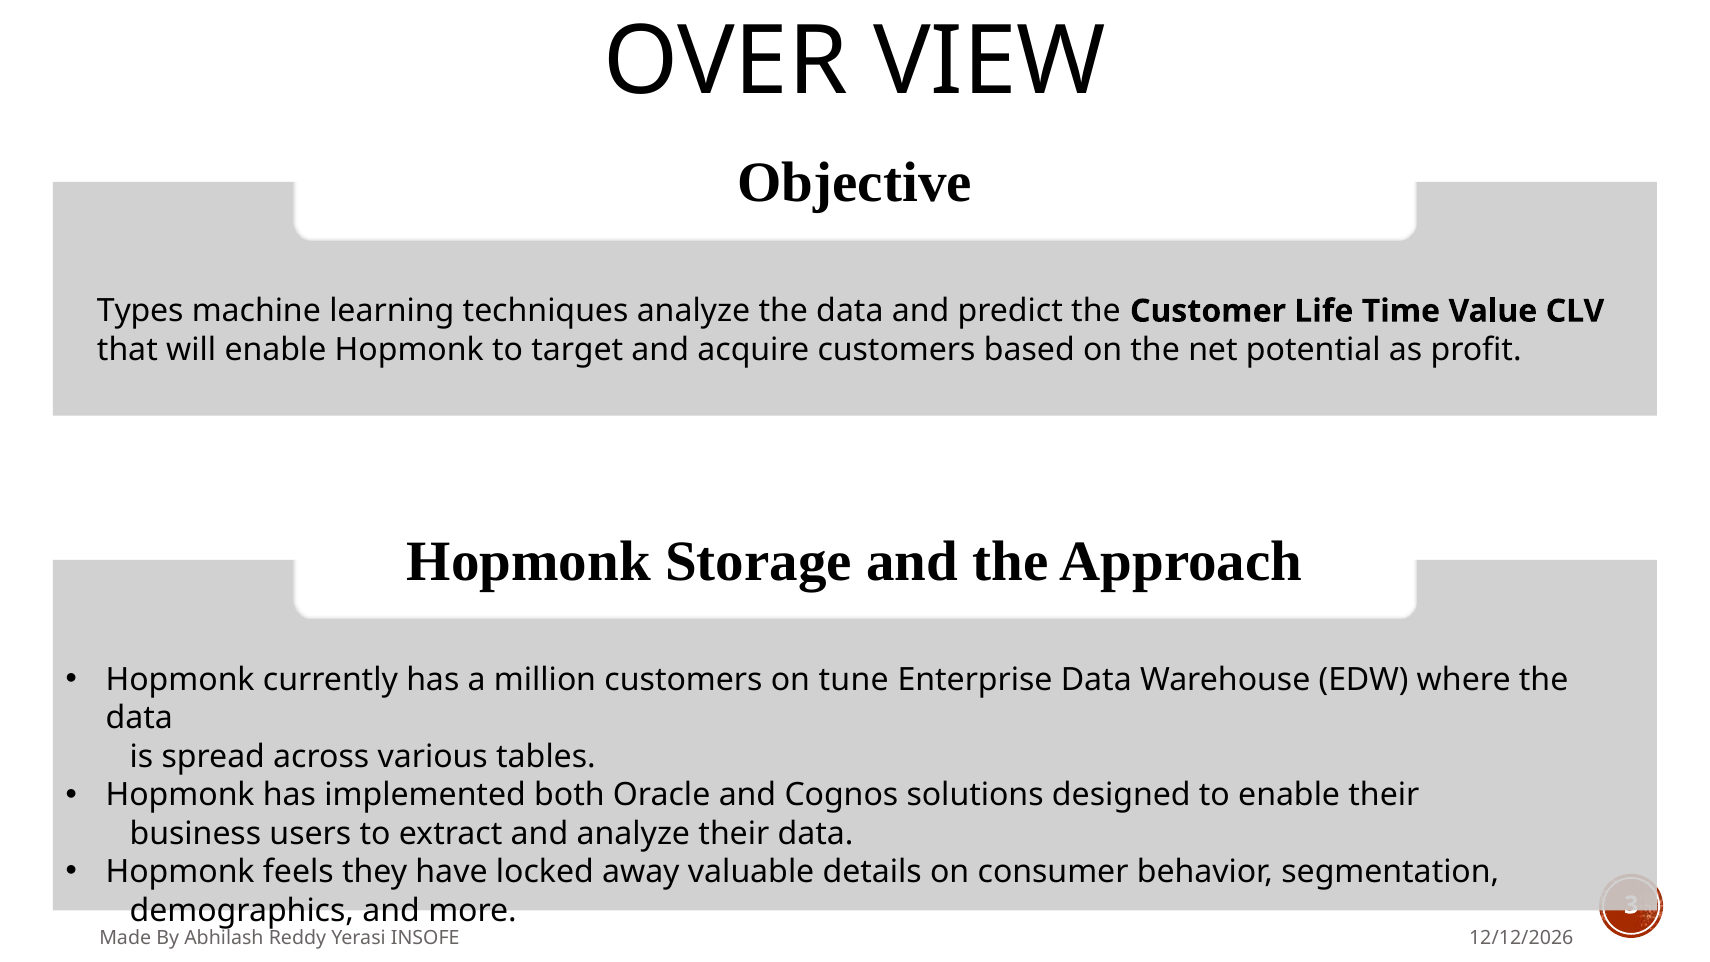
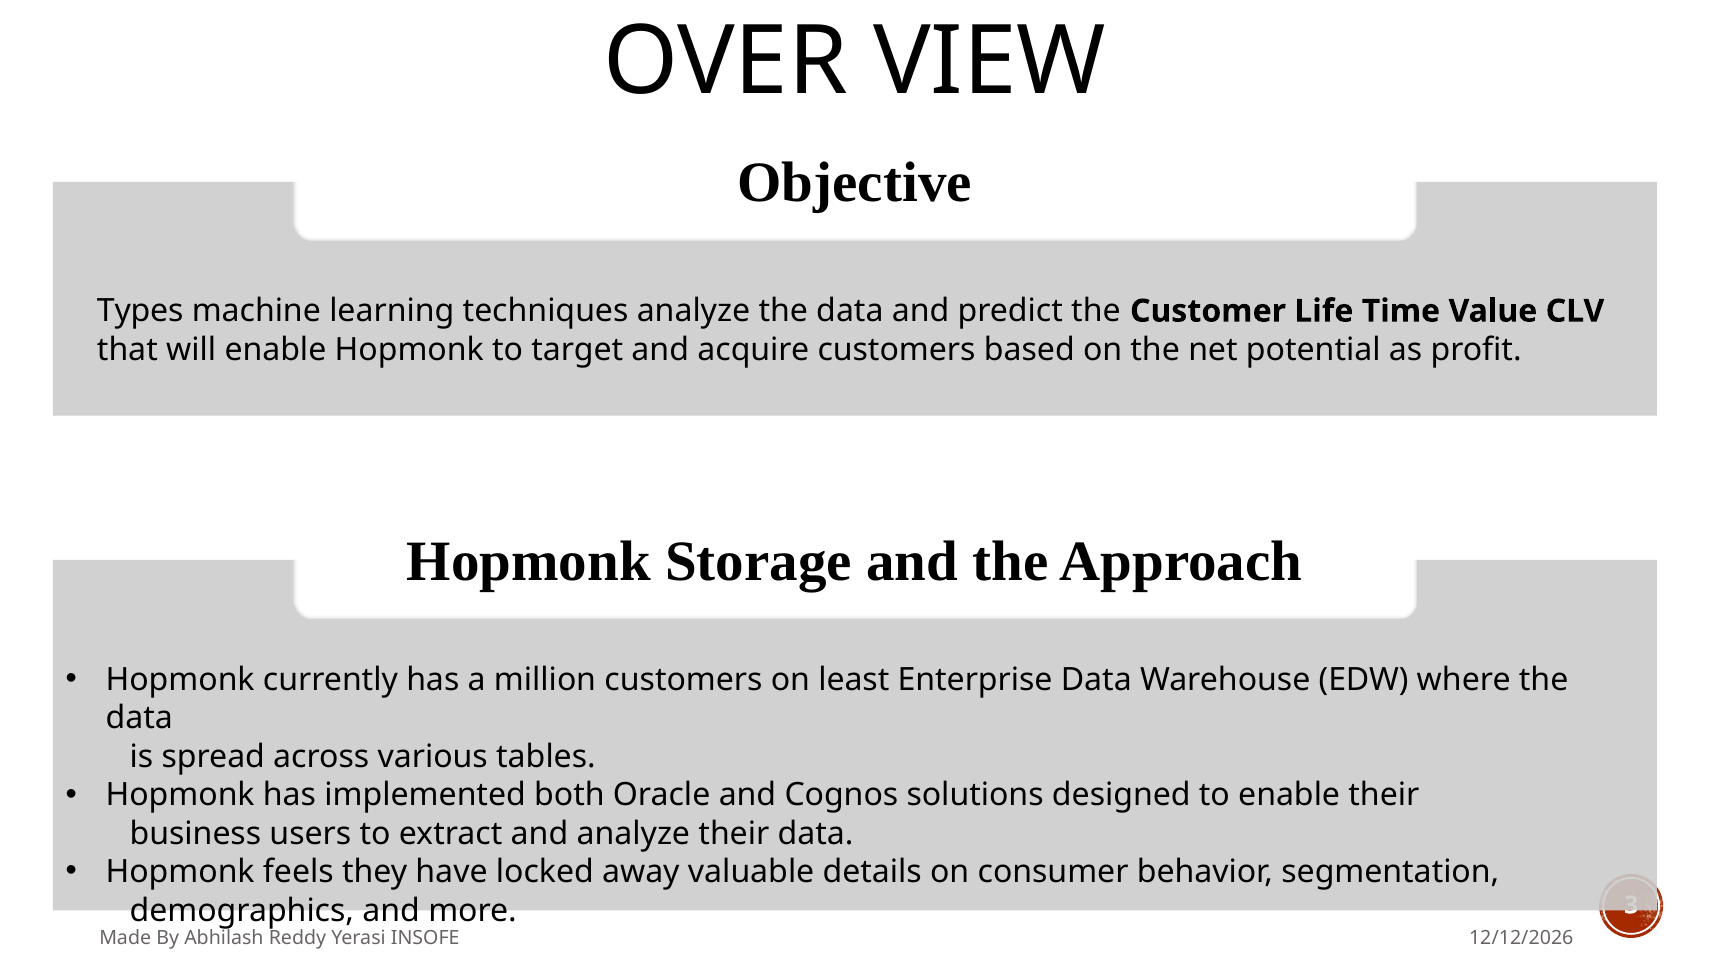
tune: tune -> least
